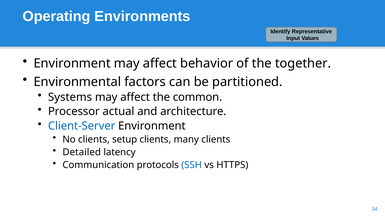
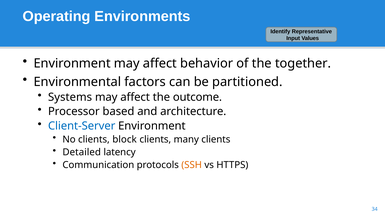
common: common -> outcome
actual: actual -> based
setup: setup -> block
SSH colour: blue -> orange
